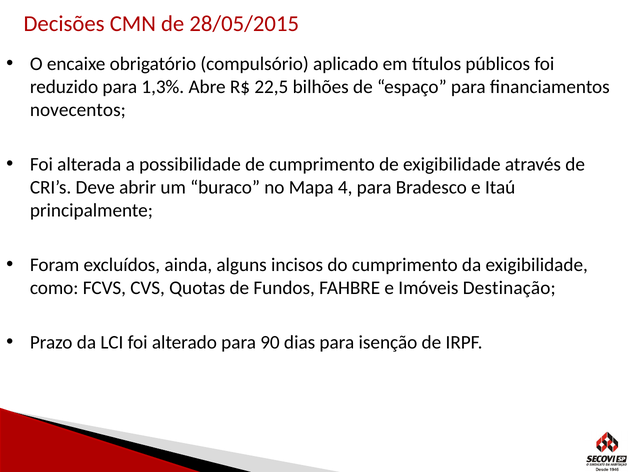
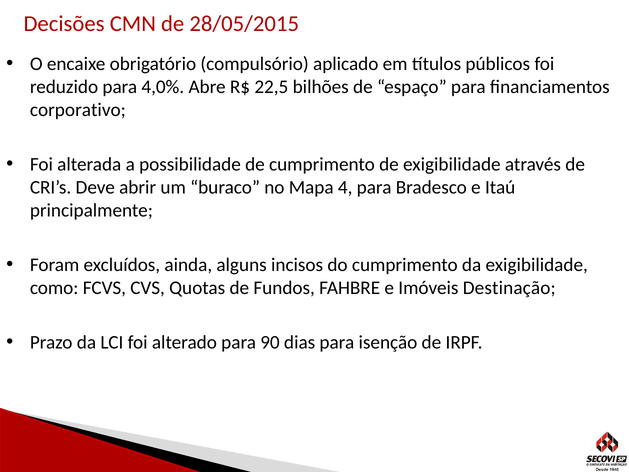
1,3%: 1,3% -> 4,0%
novecentos: novecentos -> corporativo
